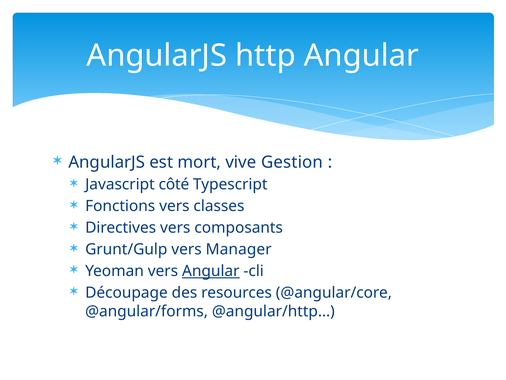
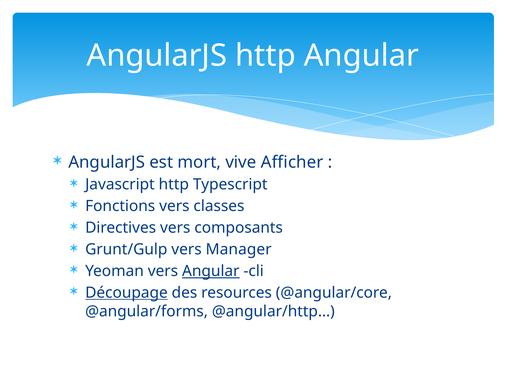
Gestion: Gestion -> Afficher
Javascript côté: côté -> http
Découpage underline: none -> present
